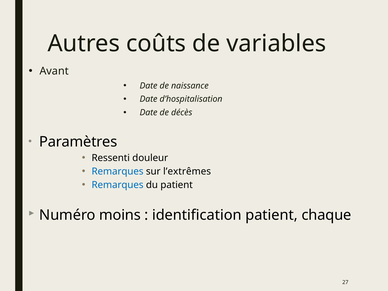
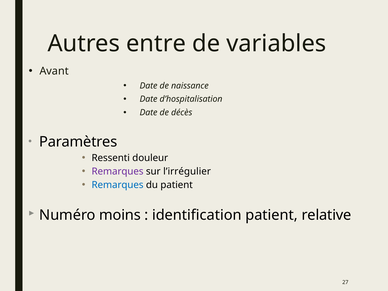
coûts: coûts -> entre
Remarques at (118, 172) colour: blue -> purple
l’extrêmes: l’extrêmes -> l’irrégulier
chaque: chaque -> relative
